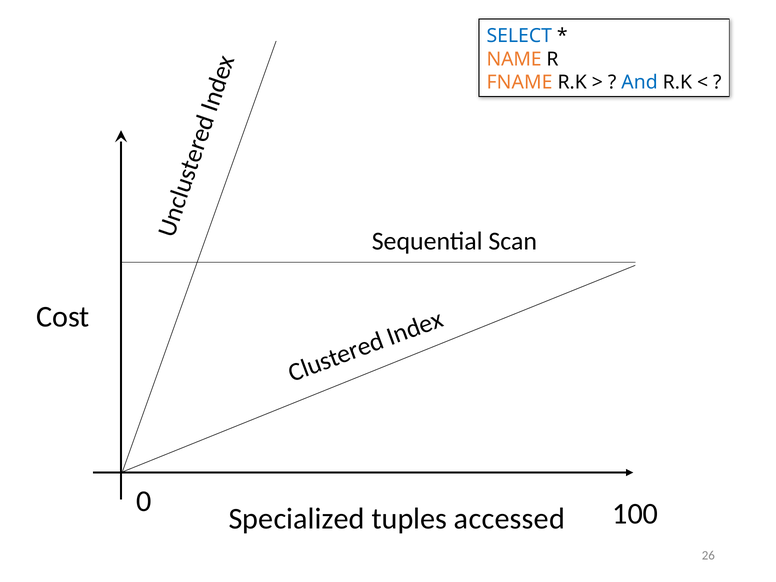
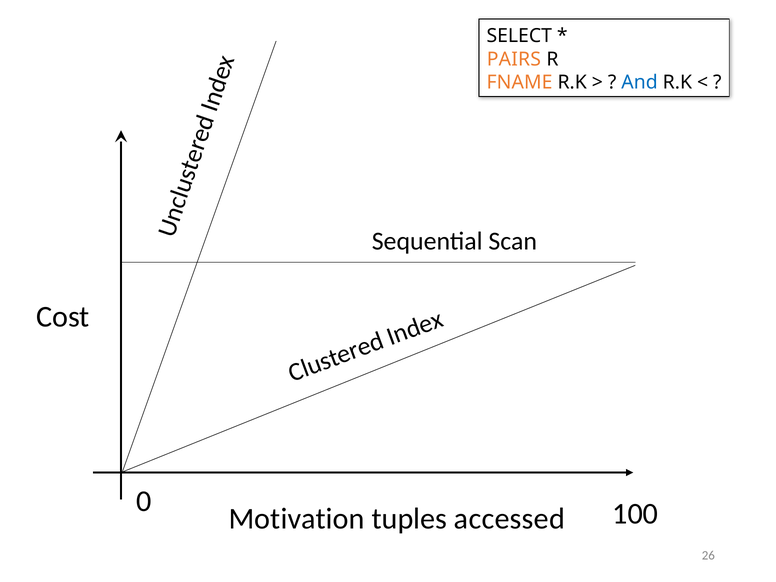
SELECT colour: blue -> black
NAME: NAME -> PAIRS
Specialized: Specialized -> Motivation
